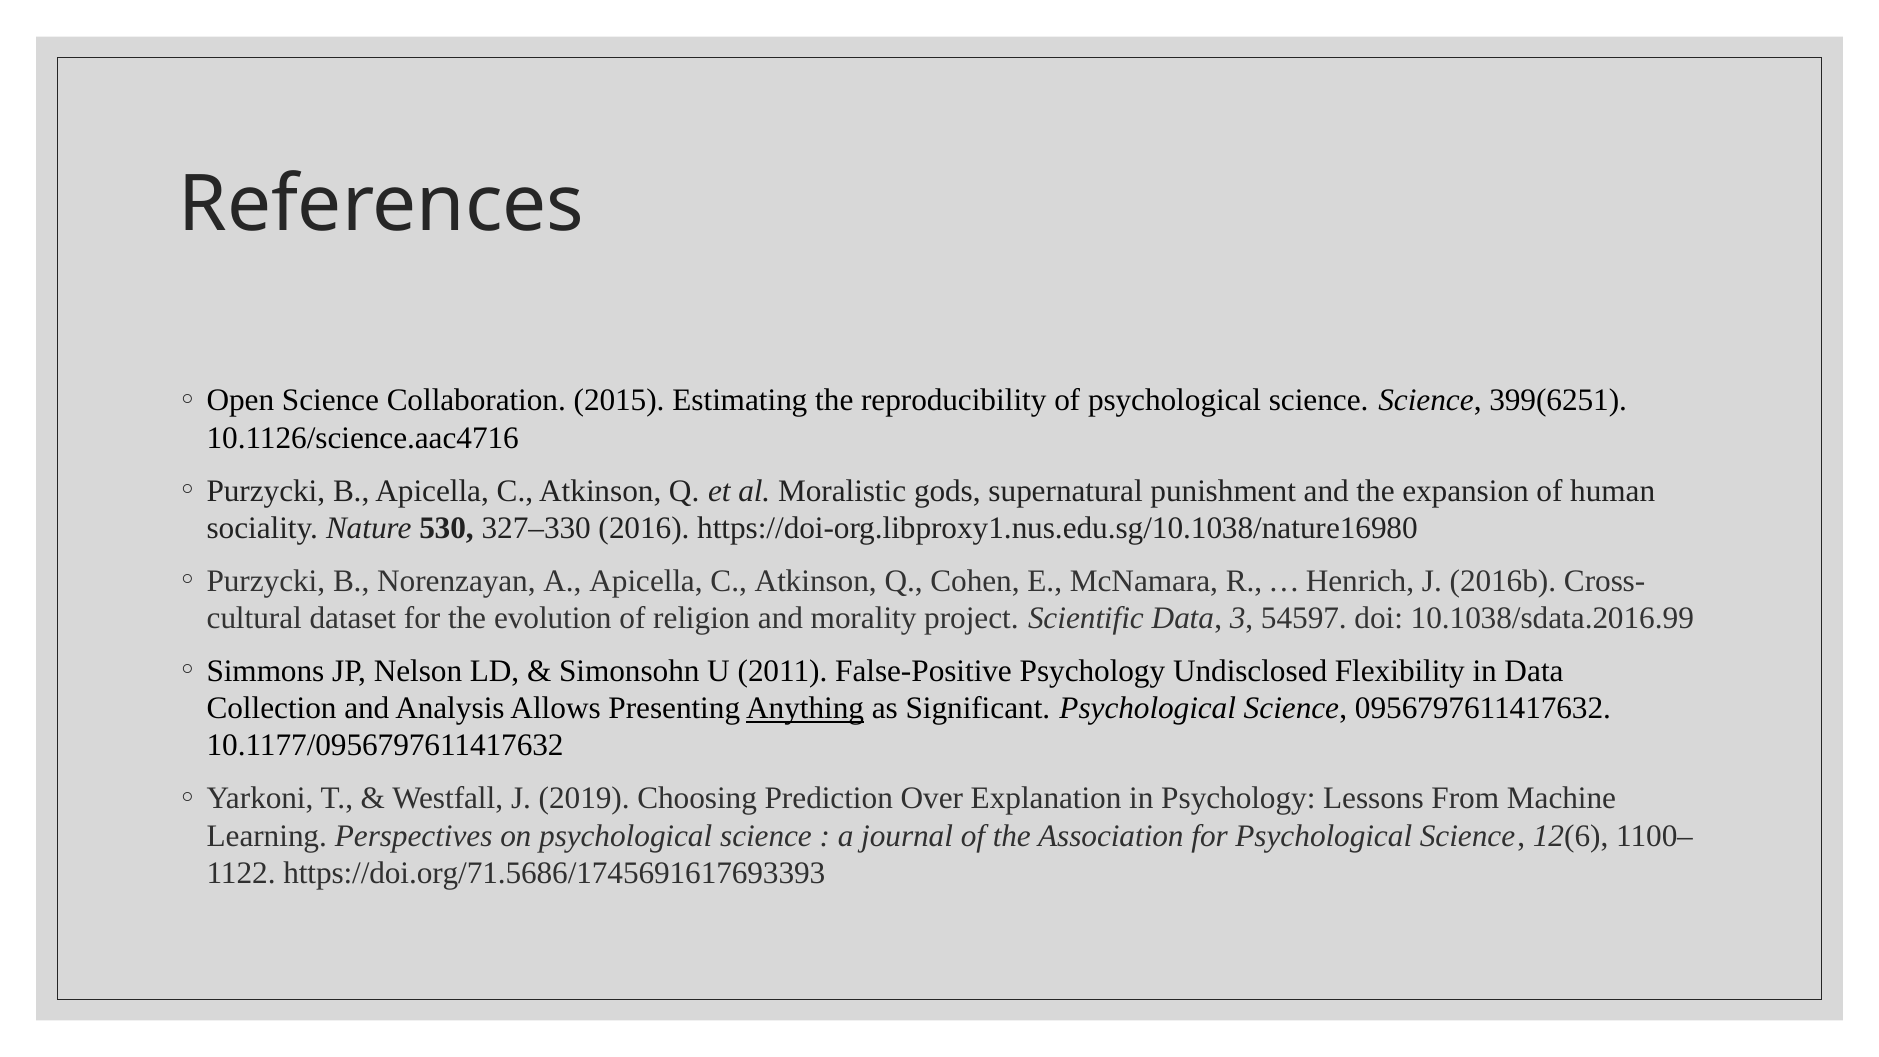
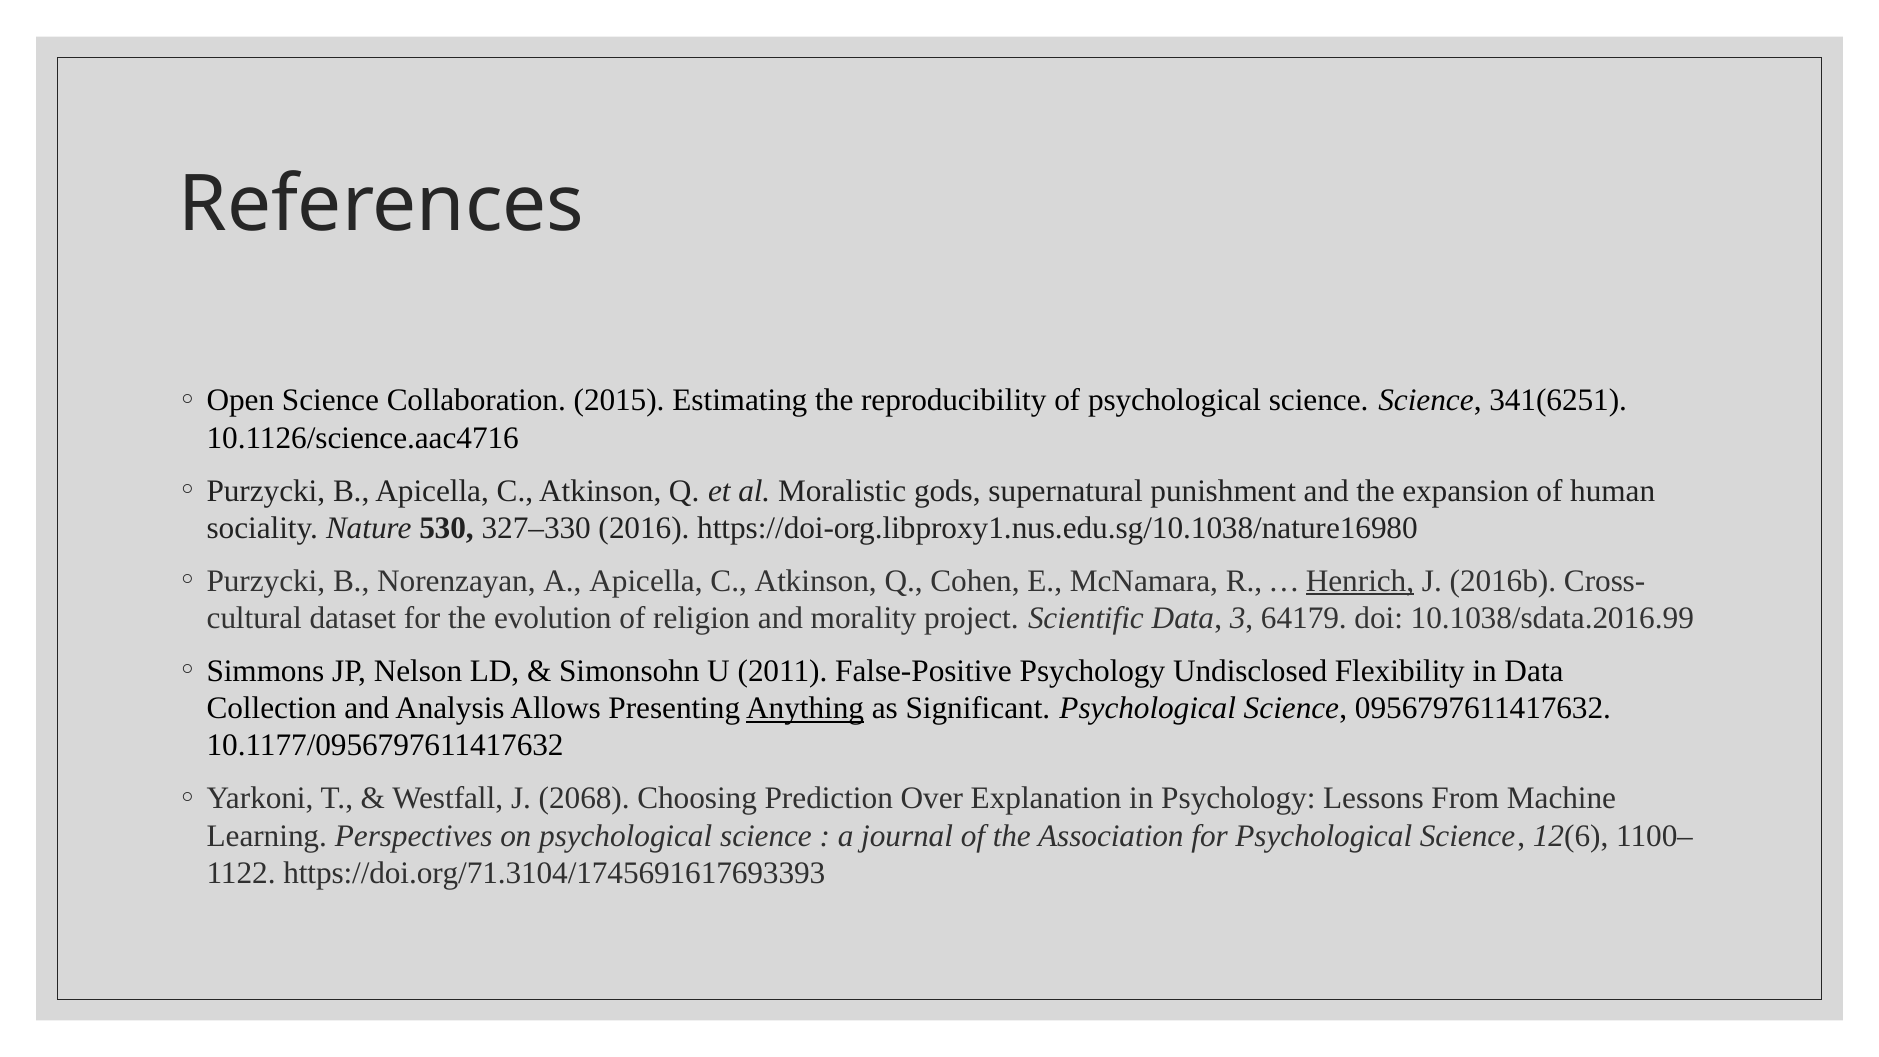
399(6251: 399(6251 -> 341(6251
Henrich underline: none -> present
54597: 54597 -> 64179
2019: 2019 -> 2068
https://doi.org/71.5686/1745691617693393: https://doi.org/71.5686/1745691617693393 -> https://doi.org/71.3104/1745691617693393
